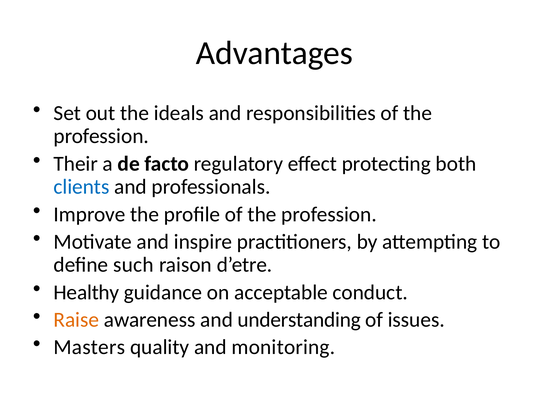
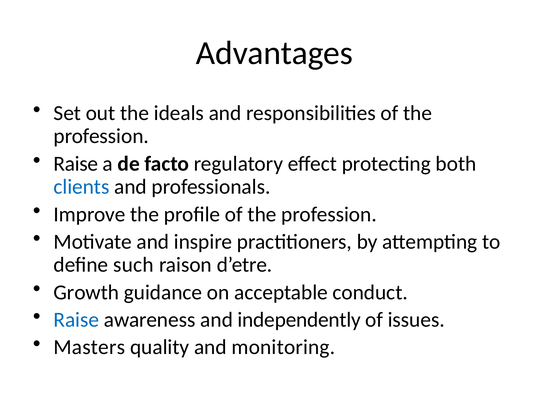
Their at (76, 164): Their -> Raise
Healthy: Healthy -> Growth
Raise at (76, 320) colour: orange -> blue
understanding: understanding -> independently
